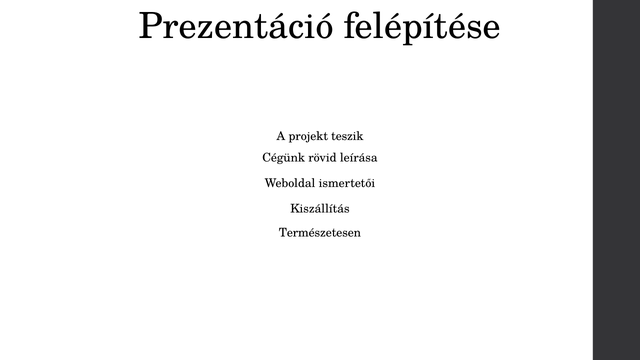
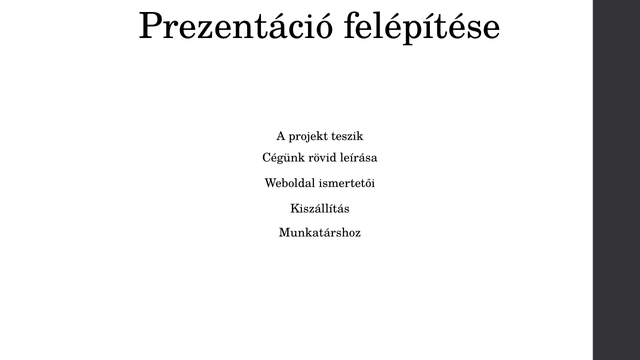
Természetesen: Természetesen -> Munkatárshoz
